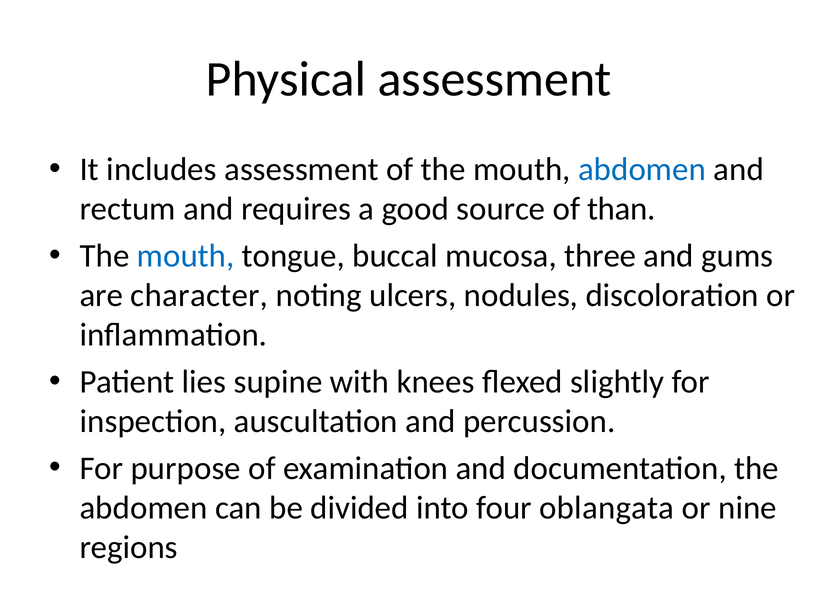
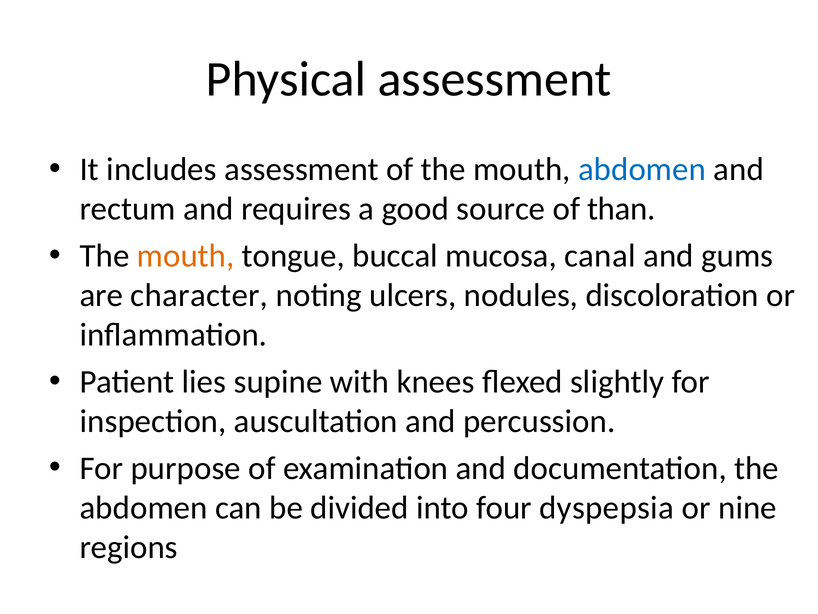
mouth at (186, 256) colour: blue -> orange
three: three -> canal
oblangata: oblangata -> dyspepsia
